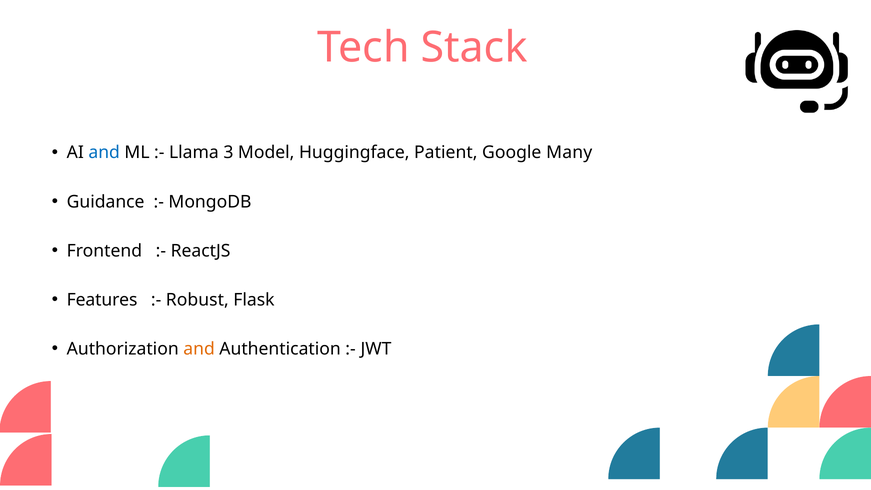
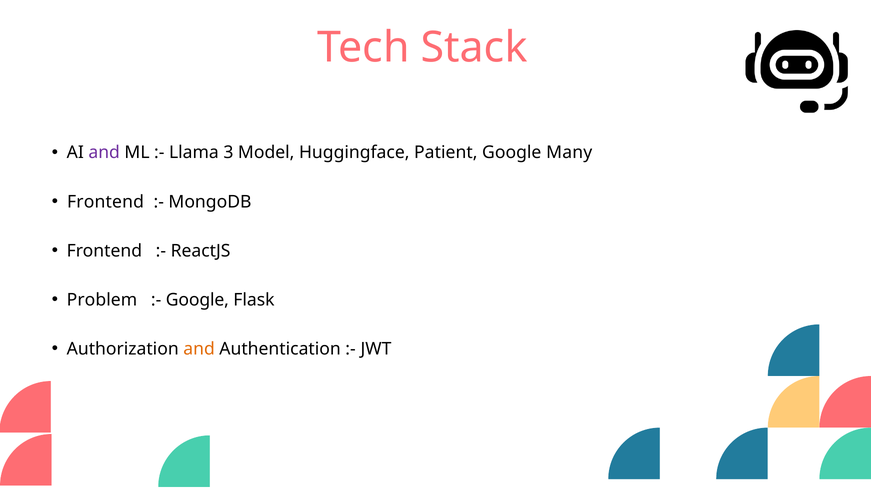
and at (104, 153) colour: blue -> purple
Guidance at (106, 202): Guidance -> Frontend
Features: Features -> Problem
Robust at (197, 300): Robust -> Google
